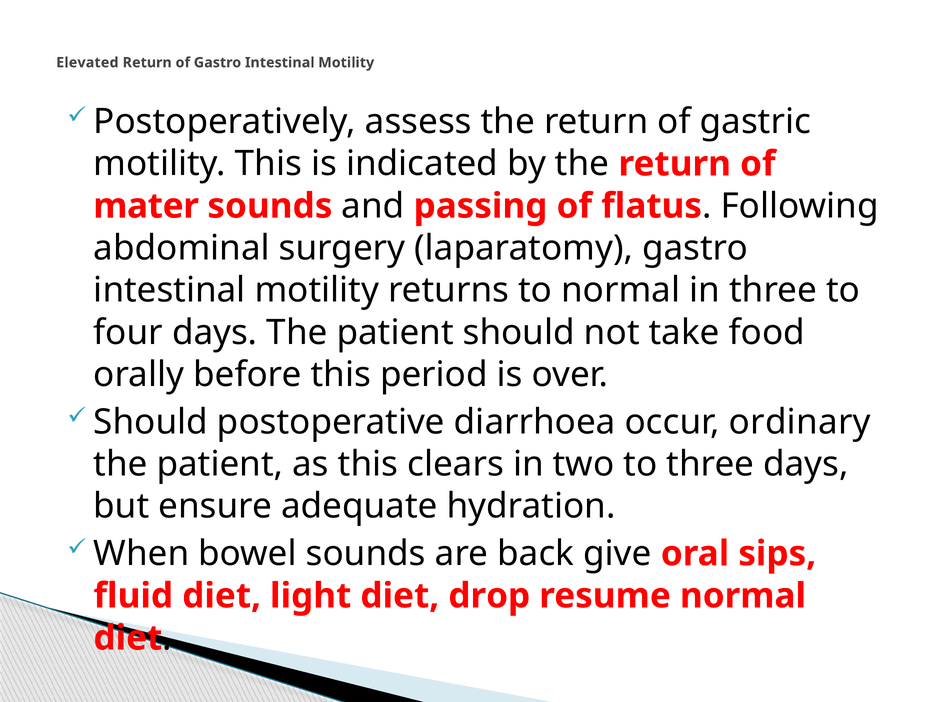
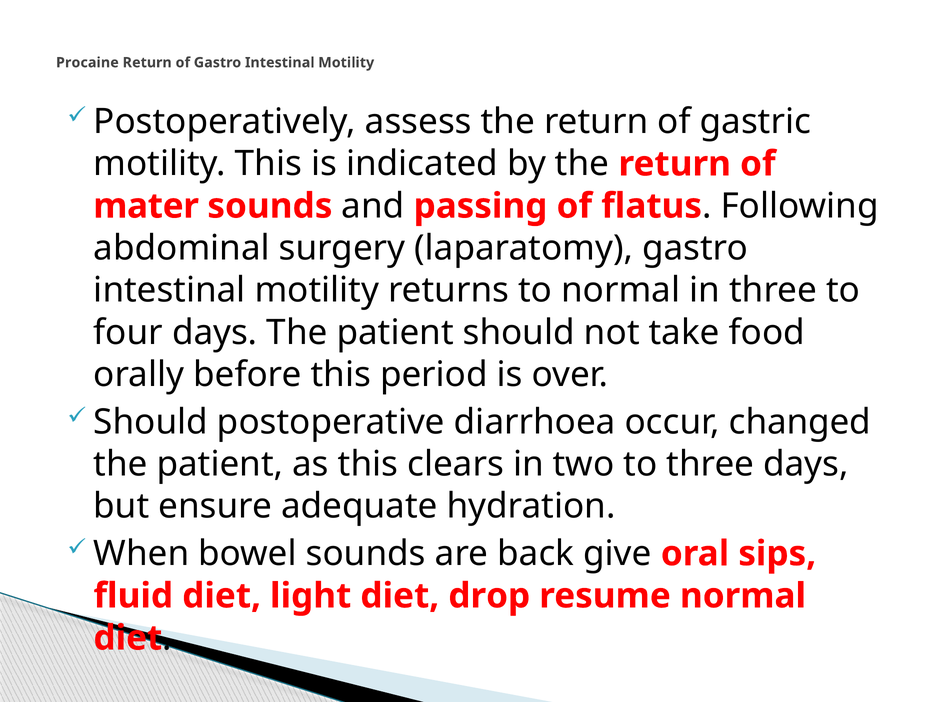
Elevated: Elevated -> Procaine
ordinary: ordinary -> changed
